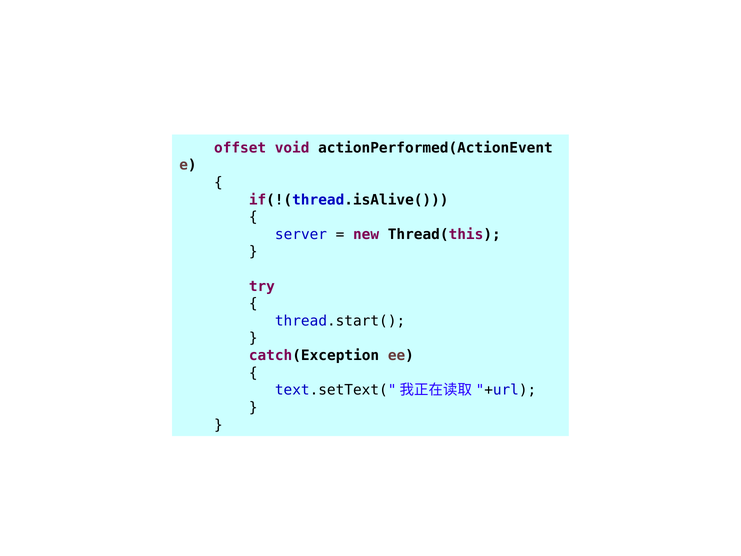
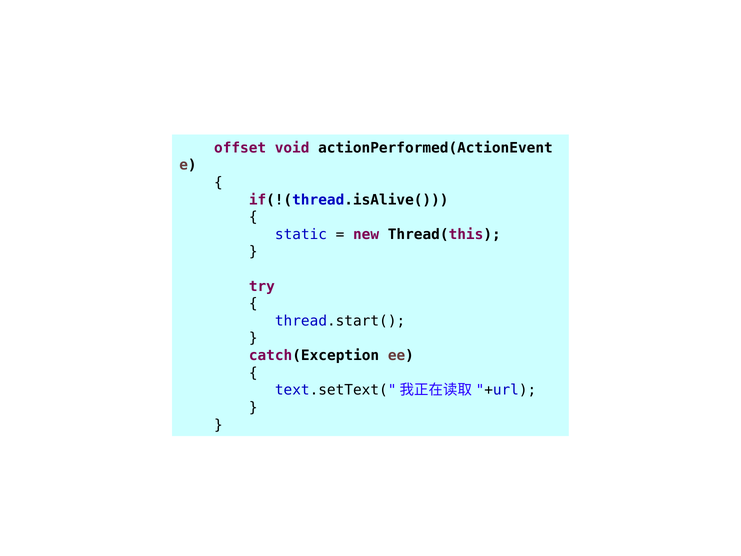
server: server -> static
